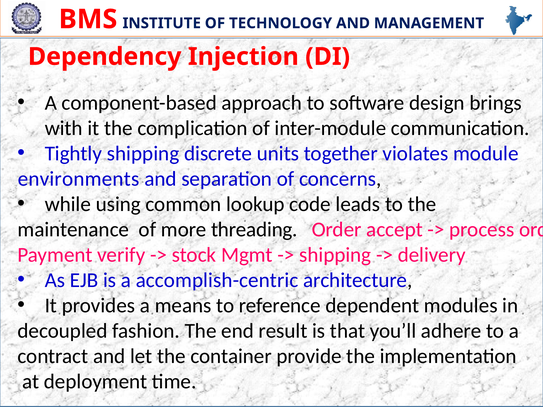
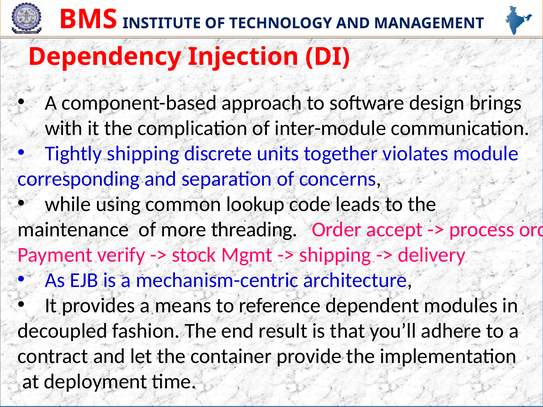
environments: environments -> corresponding
accomplish-centric: accomplish-centric -> mechanism-centric
